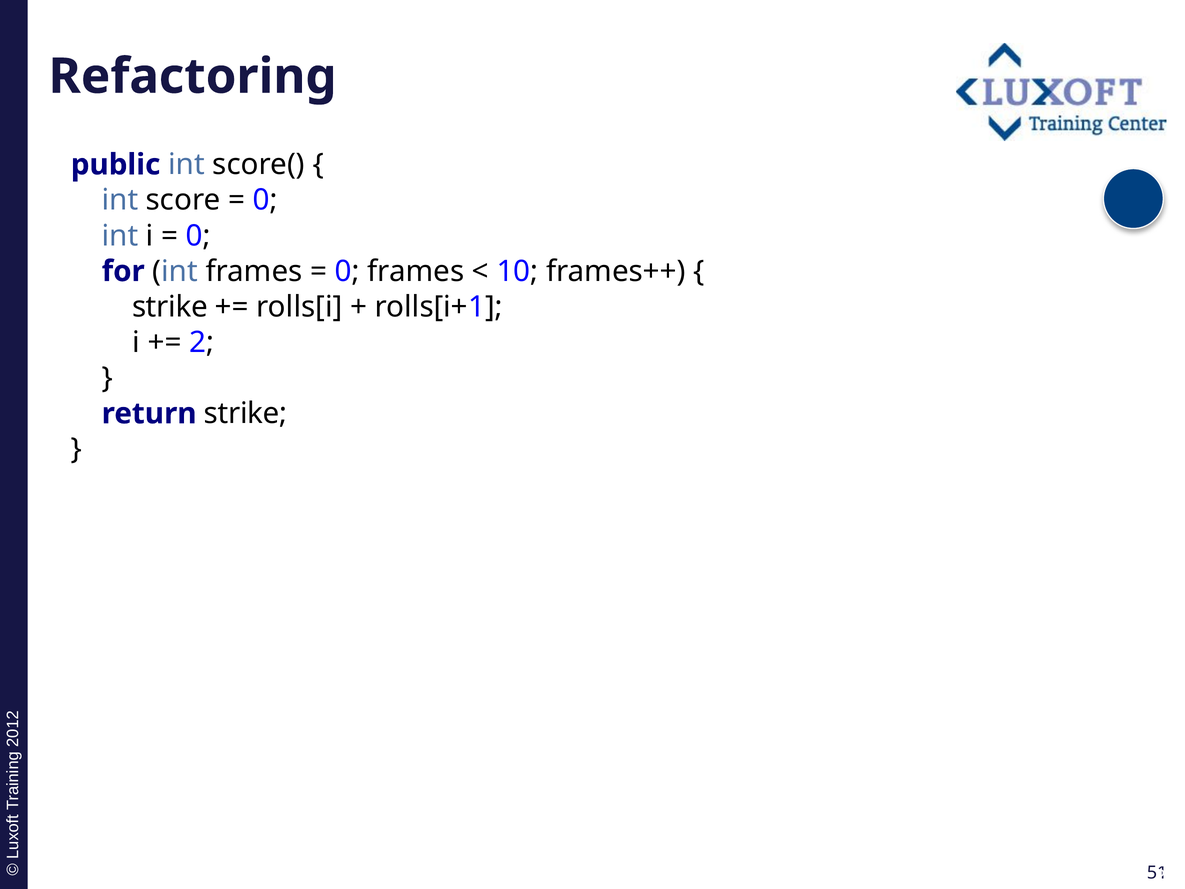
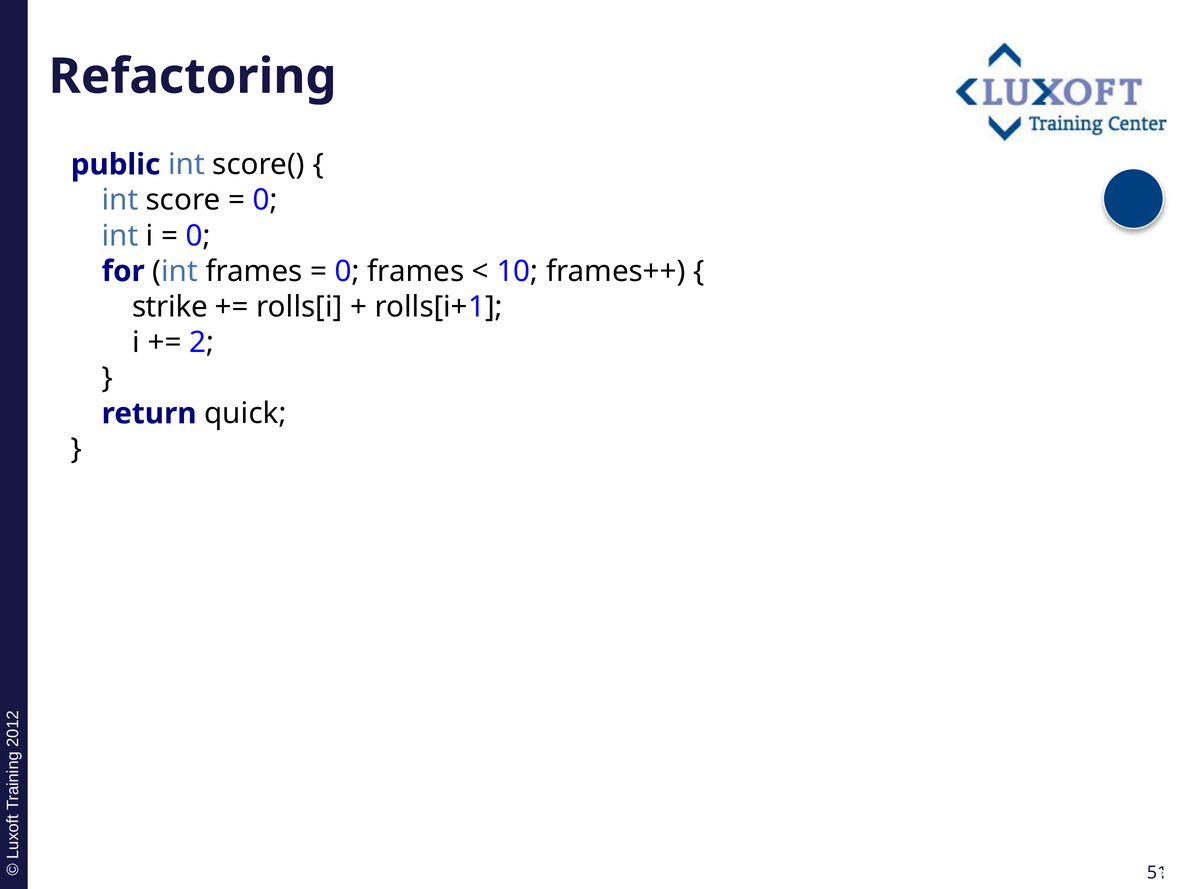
return strike: strike -> quick
